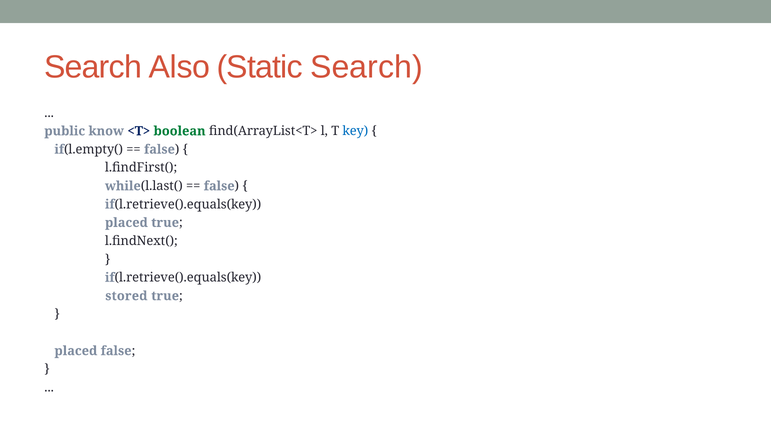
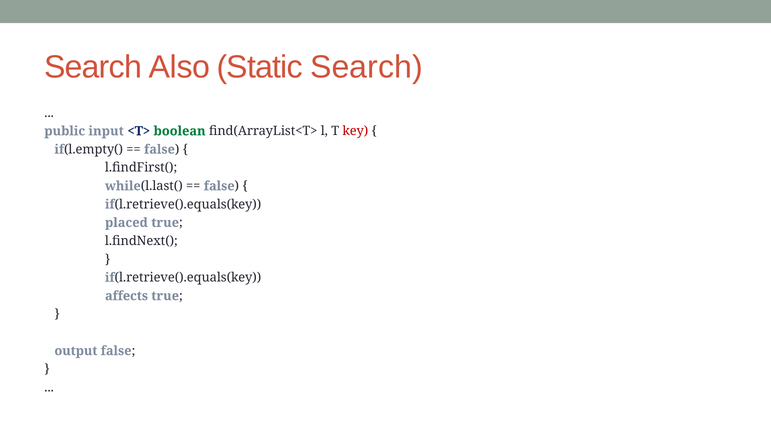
know: know -> input
key colour: blue -> red
stored: stored -> affects
placed at (76, 351): placed -> output
